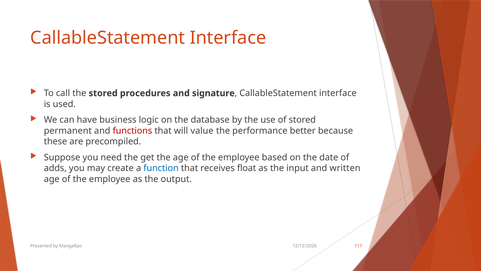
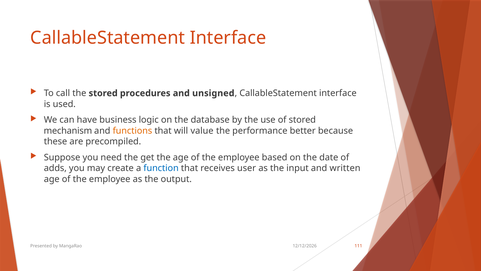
signature: signature -> unsigned
permanent: permanent -> mechanism
functions colour: red -> orange
float: float -> user
